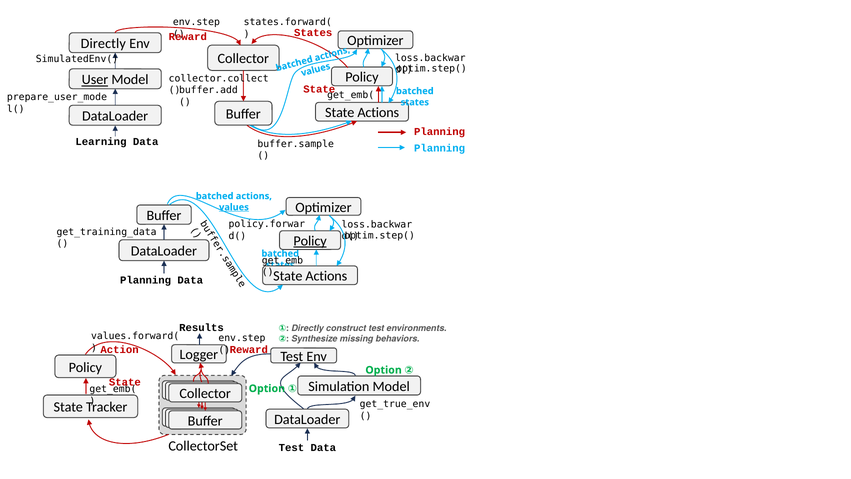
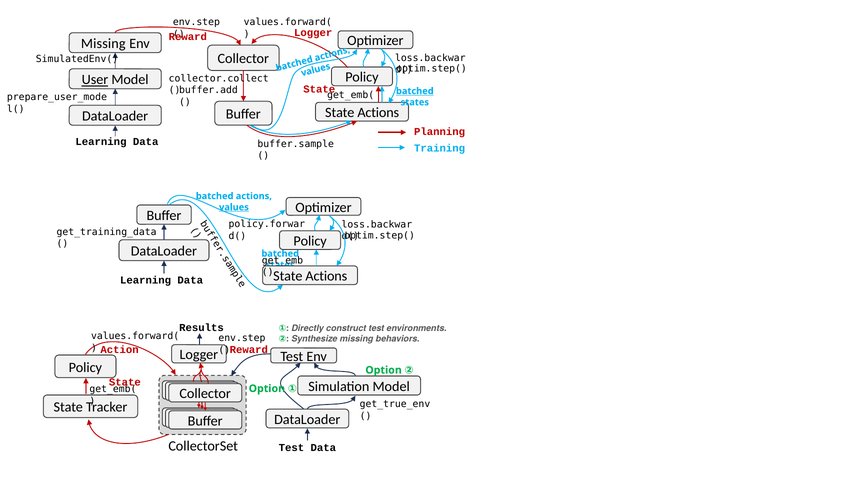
states.forward( at (288, 22): states.forward( -> values.forward(
States at (313, 33): States -> Logger
Directly at (103, 44): Directly -> Missing
batched at (415, 91) underline: none -> present
Planning at (440, 148): Planning -> Training
Policy at (310, 241) underline: present -> none
Planning at (146, 280): Planning -> Learning
